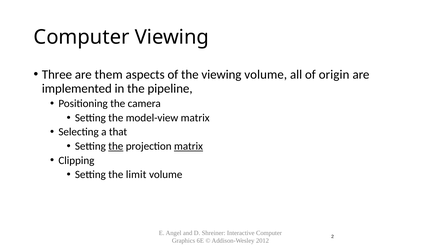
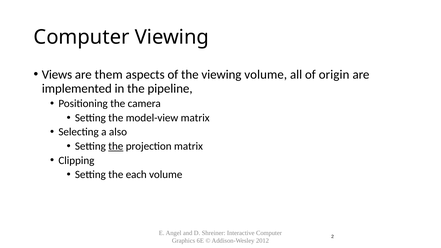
Three: Three -> Views
that: that -> also
matrix at (188, 146) underline: present -> none
limit: limit -> each
